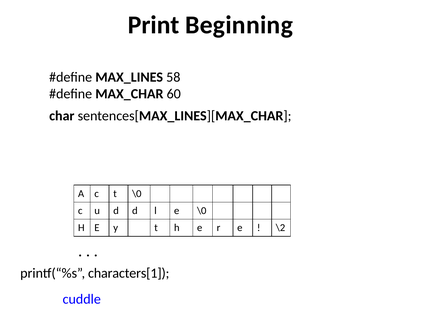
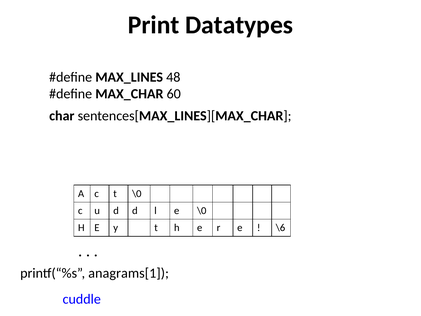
Beginning: Beginning -> Datatypes
58: 58 -> 48
\2: \2 -> \6
characters[1: characters[1 -> anagrams[1
